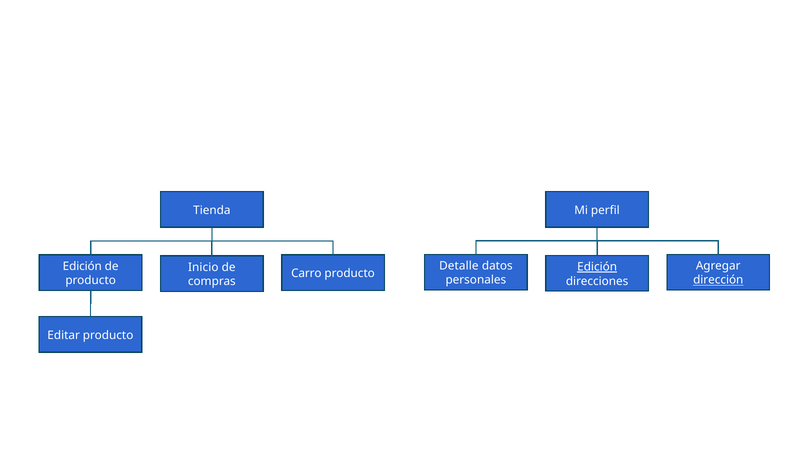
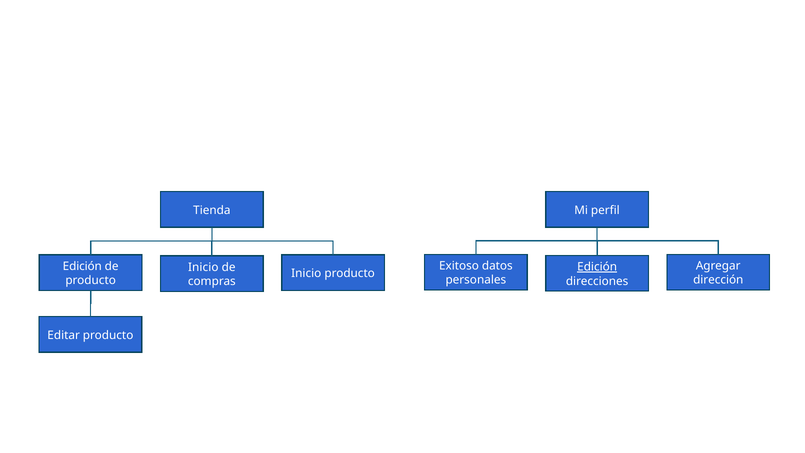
Detalle: Detalle -> Exitoso
Carro at (306, 273): Carro -> Inicio
dirección underline: present -> none
